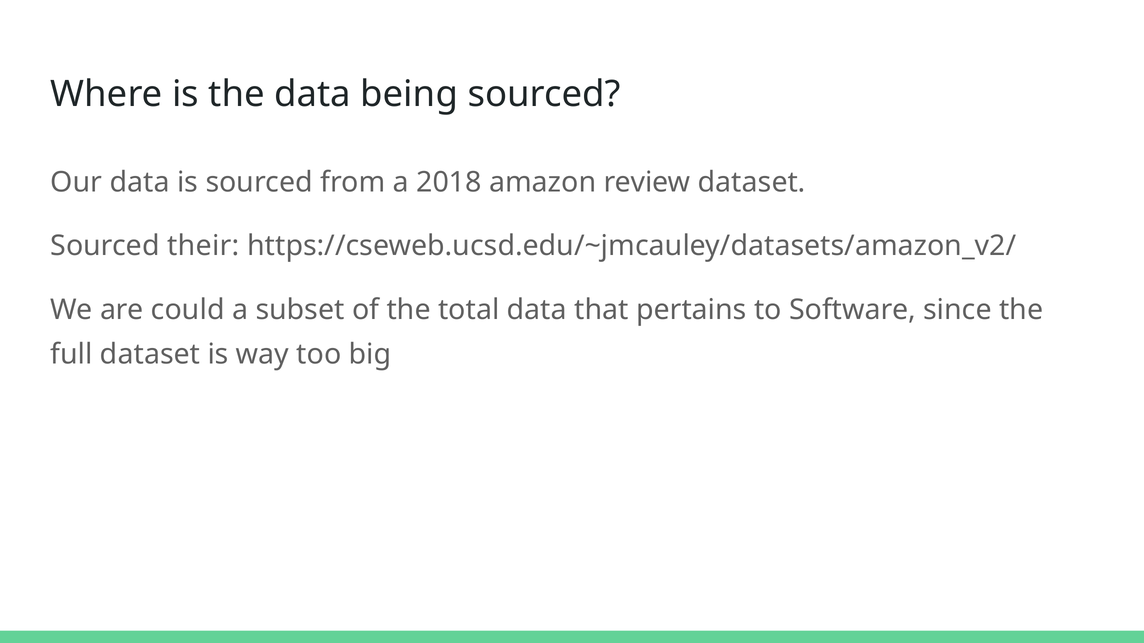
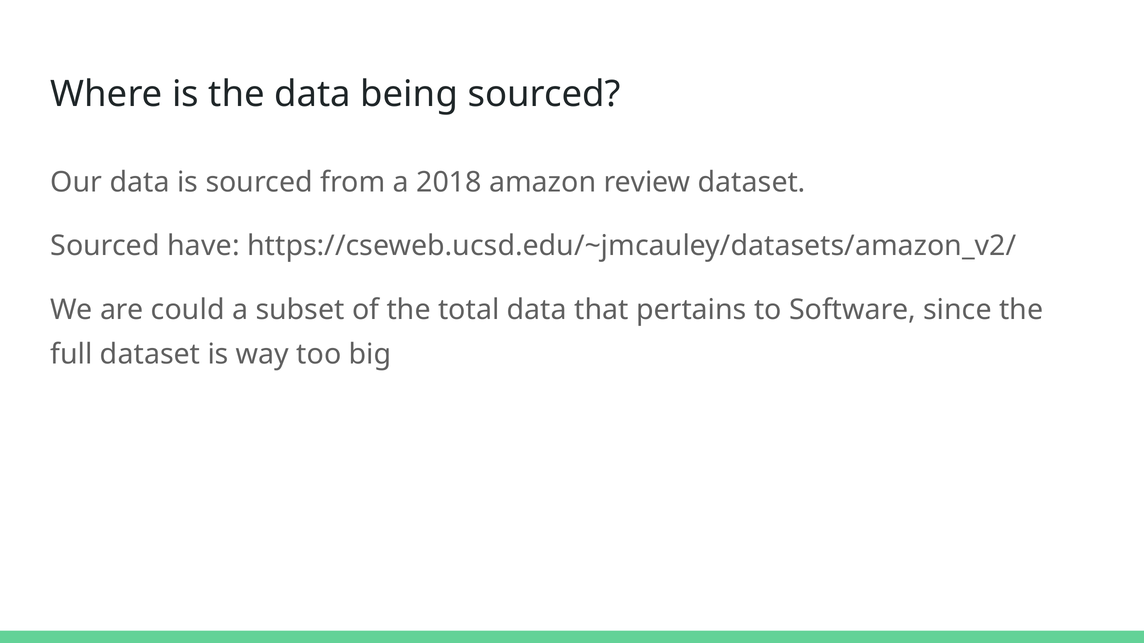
their: their -> have
